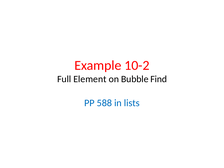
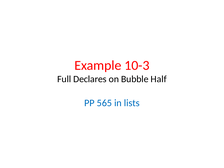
10-2: 10-2 -> 10-3
Element: Element -> Declares
Find: Find -> Half
588: 588 -> 565
